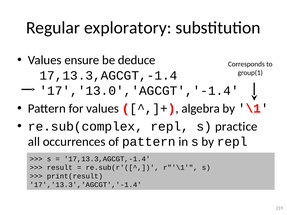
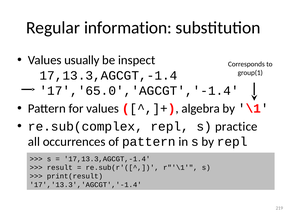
exploratory: exploratory -> information
ensure: ensure -> usually
deduce: deduce -> inspect
17','13.0','AGCGT','-1.4: 17','13.0','AGCGT','-1.4 -> 17','65.0','AGCGT','-1.4
